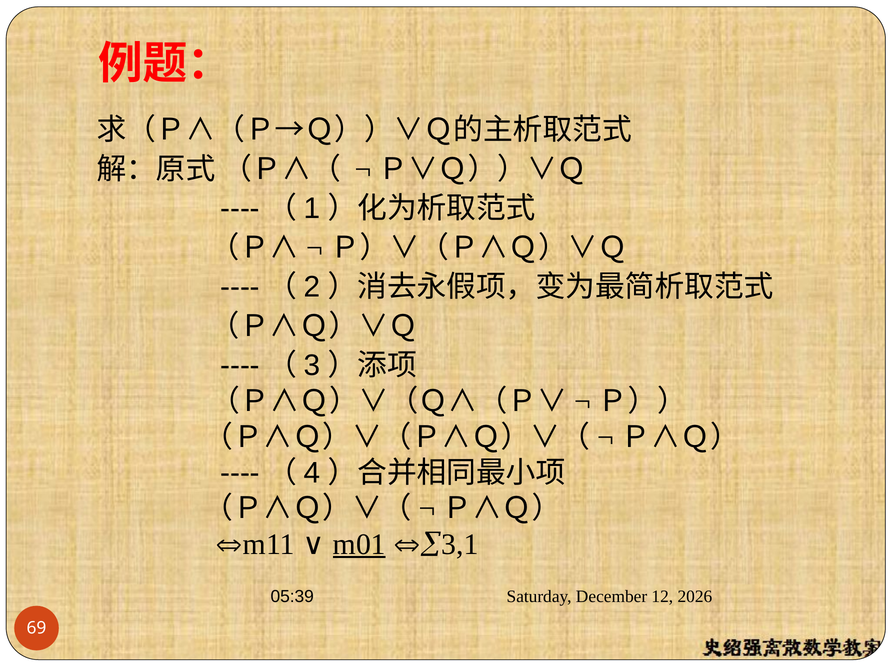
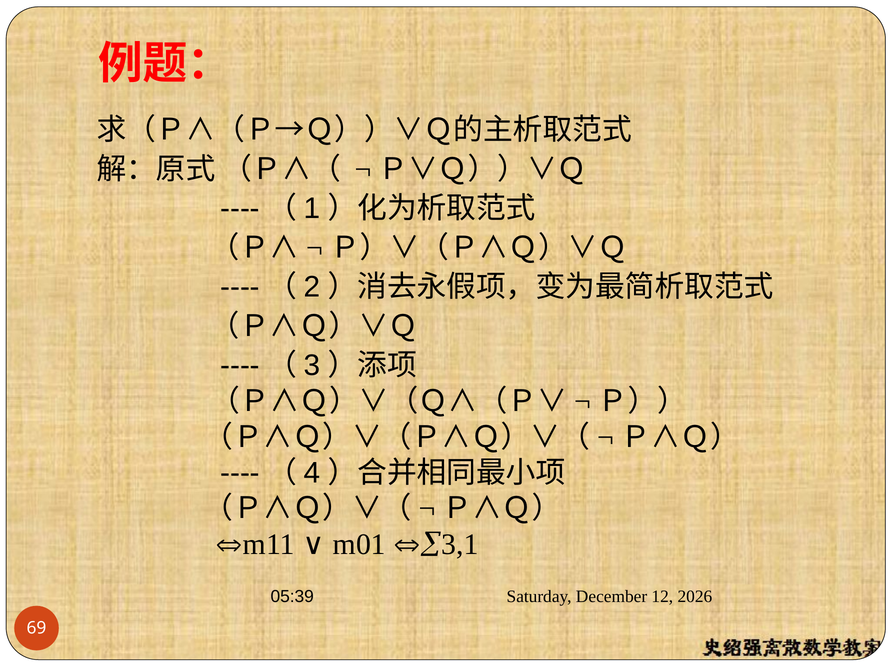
m01 underline: present -> none
